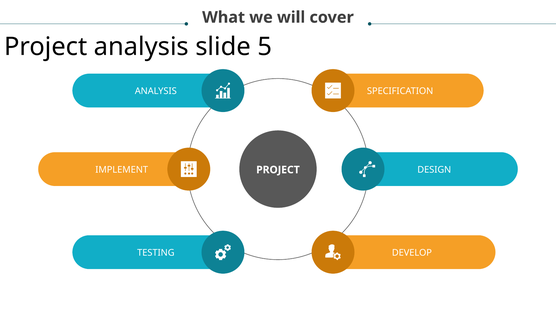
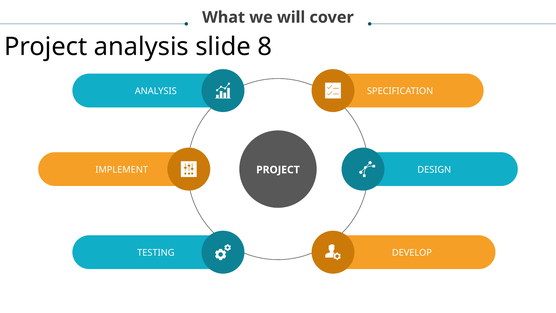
5: 5 -> 8
